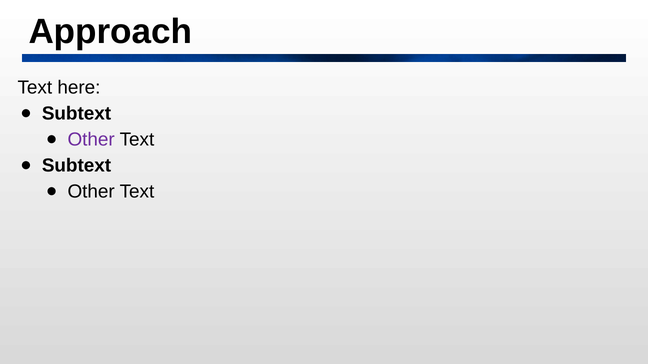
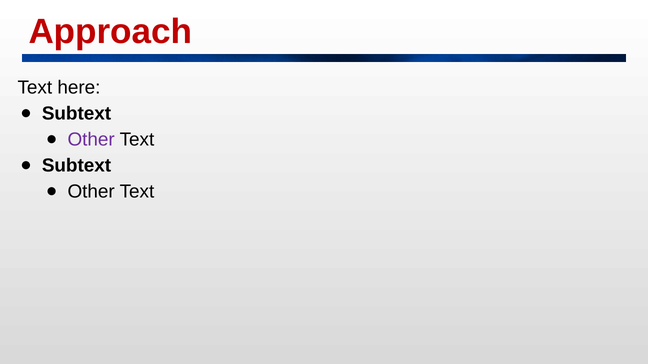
Approach colour: black -> red
